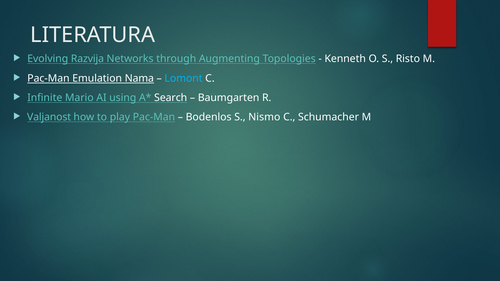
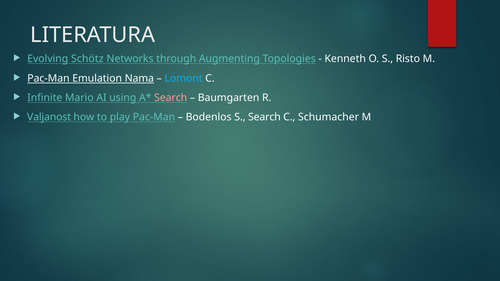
Razvija: Razvija -> Schötz
Search at (171, 98) colour: white -> pink
S Nismo: Nismo -> Search
